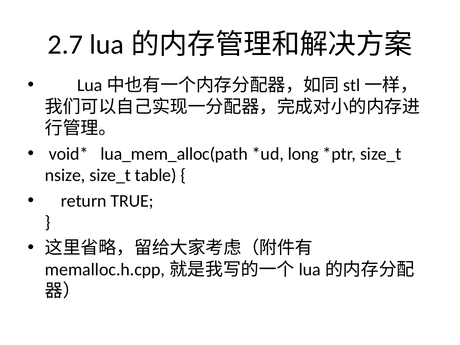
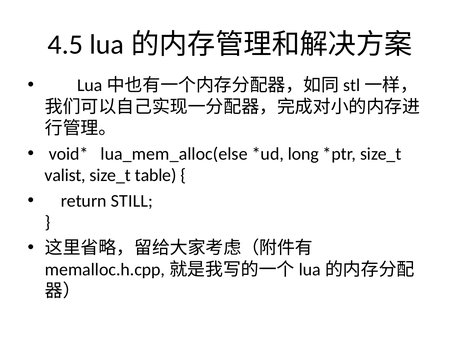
2.7: 2.7 -> 4.5
lua_mem_alloc(path: lua_mem_alloc(path -> lua_mem_alloc(else
nsize: nsize -> valist
TRUE: TRUE -> STILL
